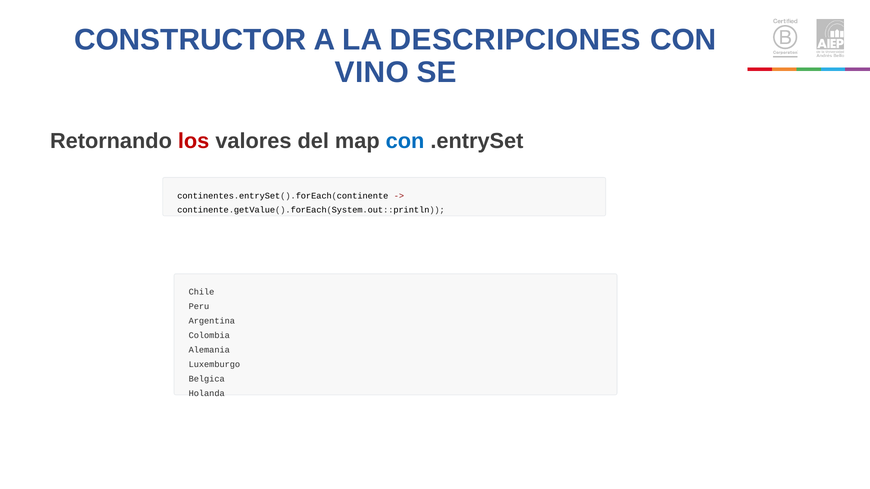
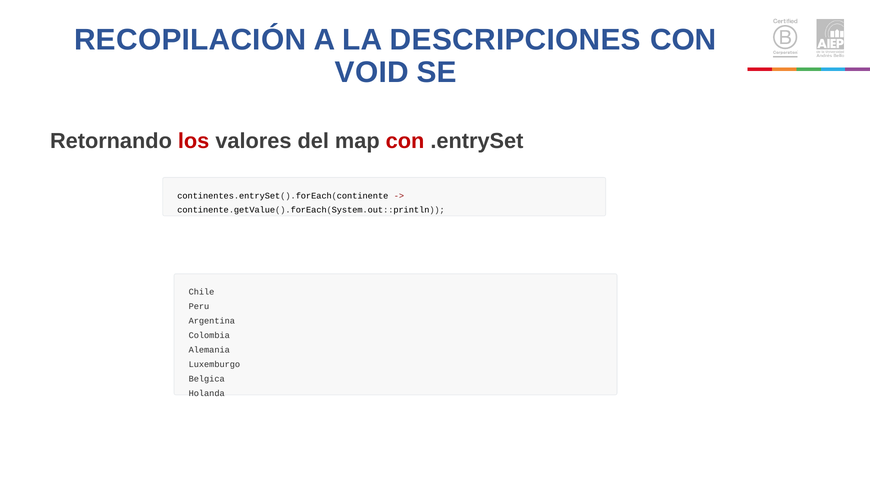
CONSTRUCTOR: CONSTRUCTOR -> RECOPILACIÓN
VINO: VINO -> VOID
con at (405, 141) colour: blue -> red
